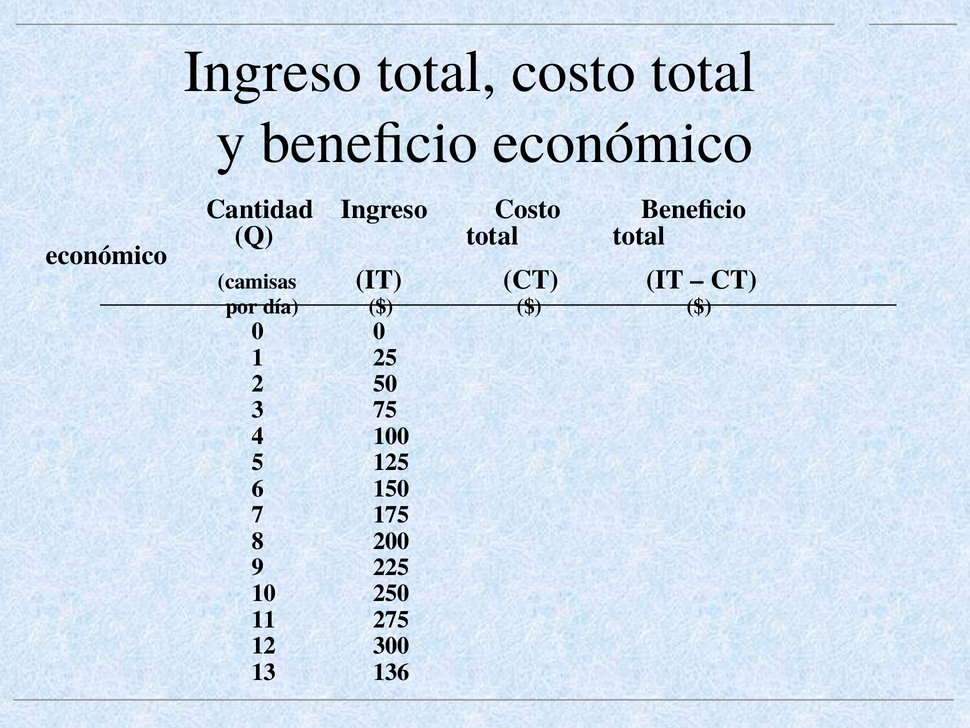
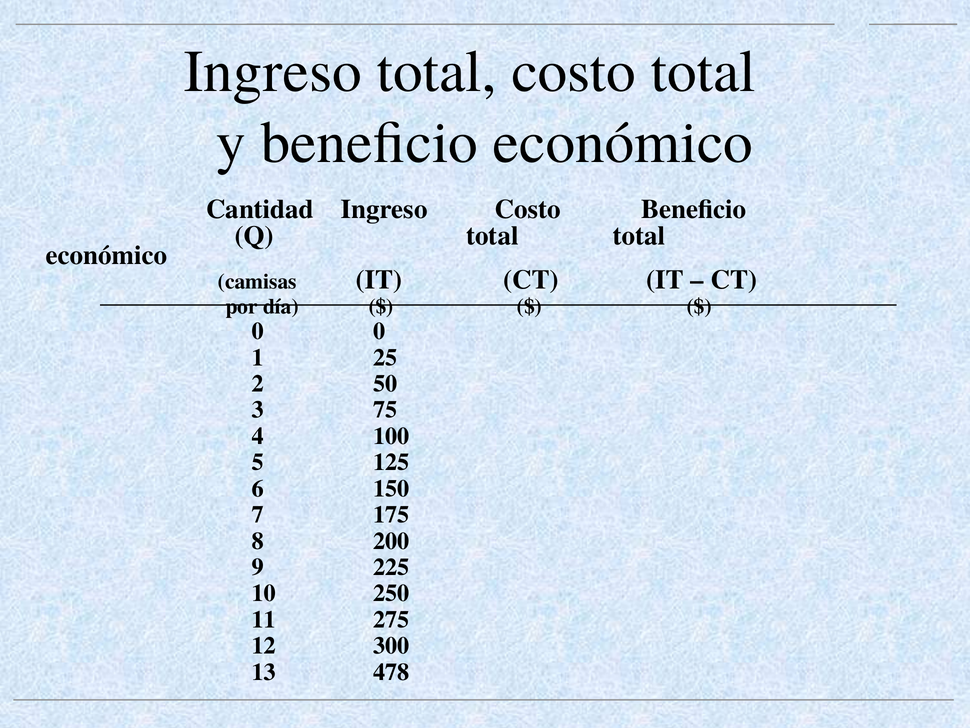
136: 136 -> 478
